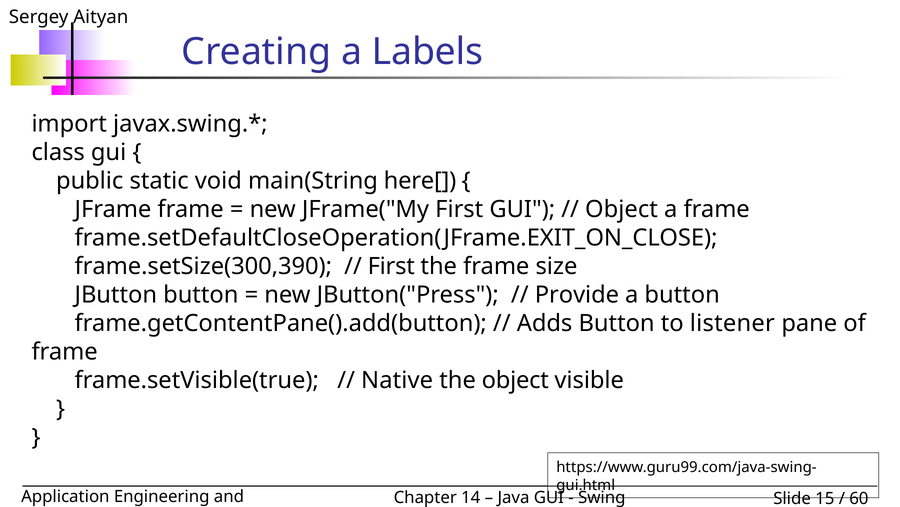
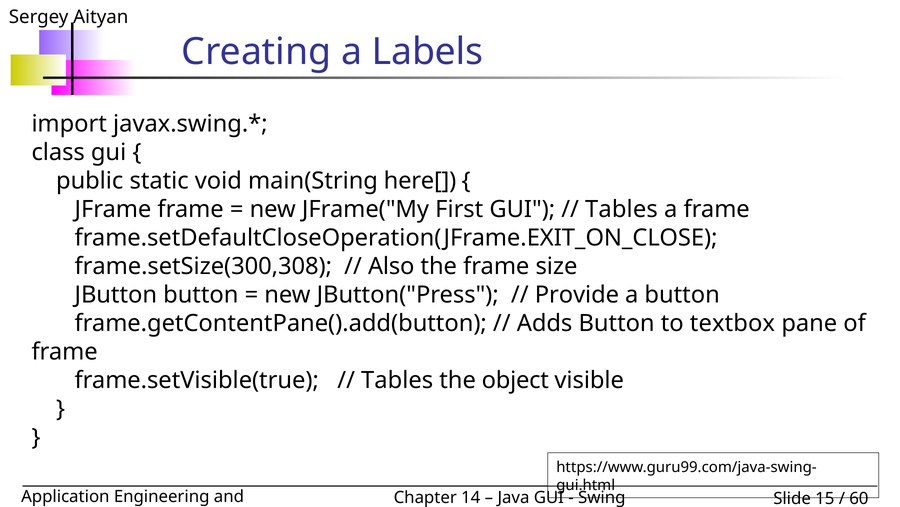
Object at (621, 209): Object -> Tables
frame.setSize(300,390: frame.setSize(300,390 -> frame.setSize(300,308
First at (391, 266): First -> Also
listener: listener -> textbox
Native at (397, 380): Native -> Tables
